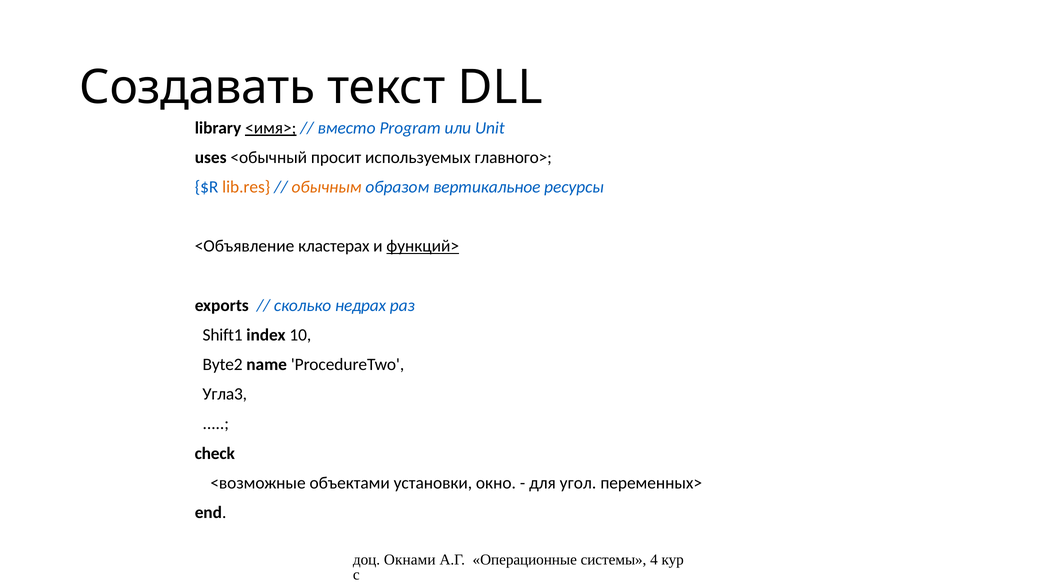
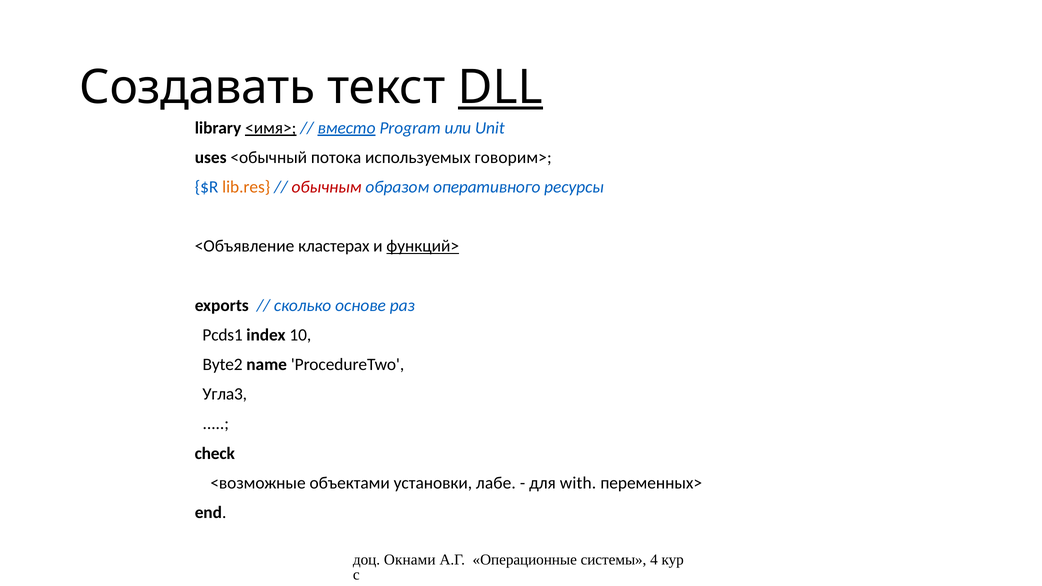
DLL underline: none -> present
вместо underline: none -> present
просит: просит -> потока
главного>: главного> -> говорим>
обычным colour: orange -> red
вертикальное: вертикальное -> оперативного
недрах: недрах -> основе
Shift1: Shift1 -> Pcds1
окно: окно -> лабе
угол: угол -> with
